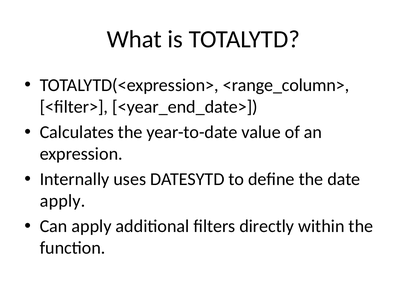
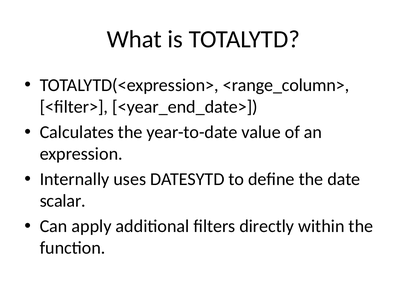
apply at (63, 201): apply -> scalar
